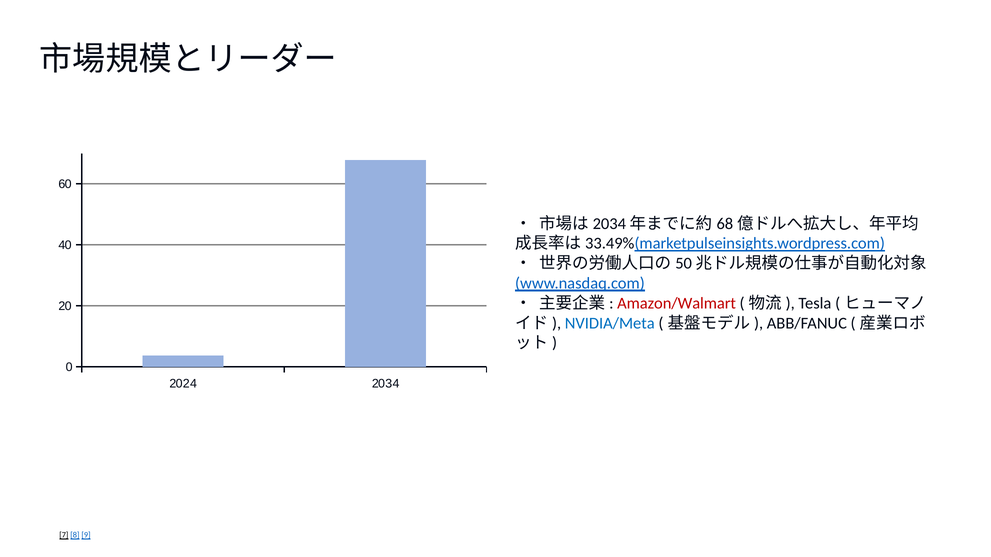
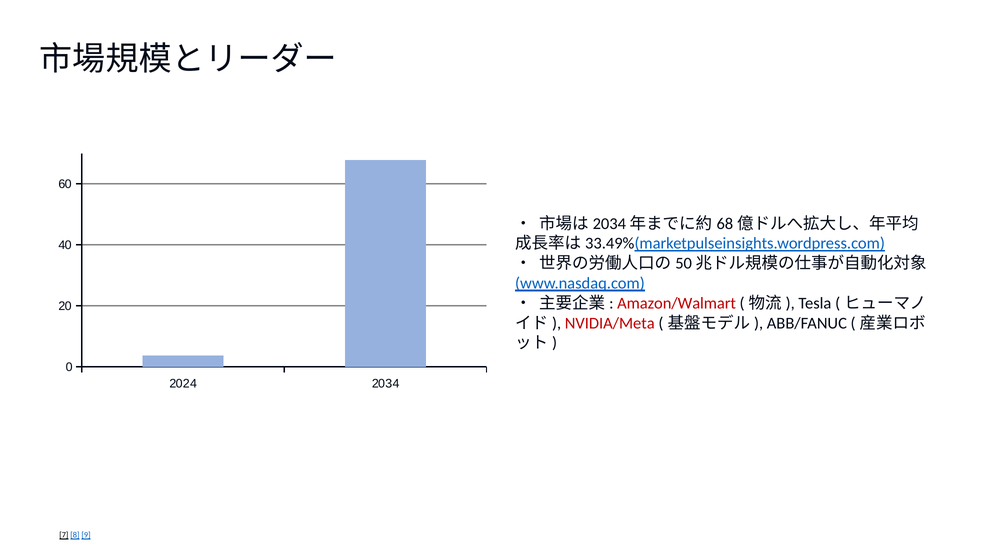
NVIDIA/Meta colour: blue -> red
